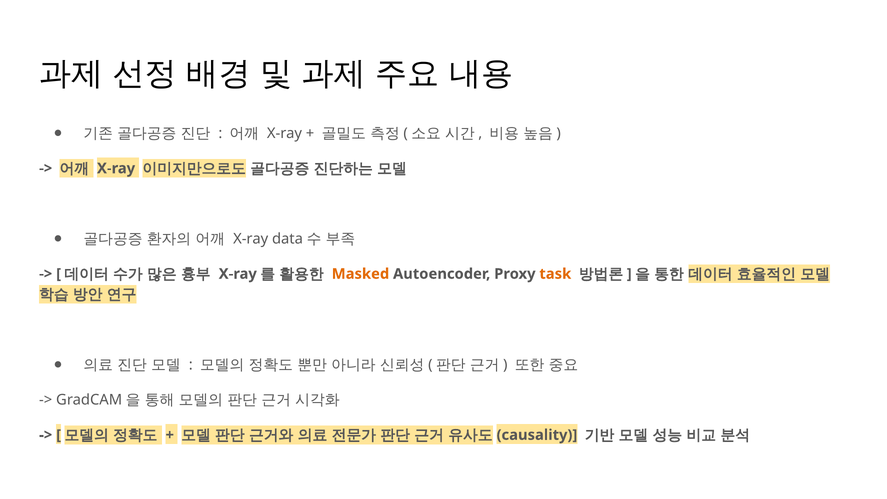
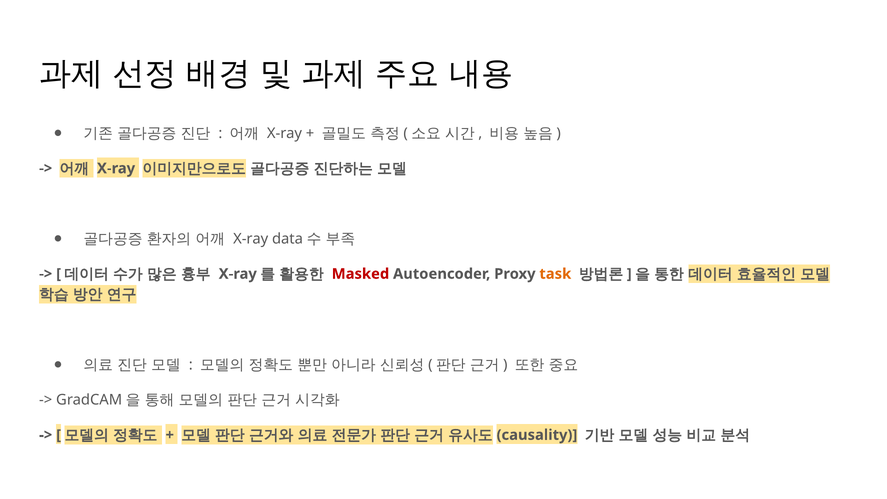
Masked colour: orange -> red
